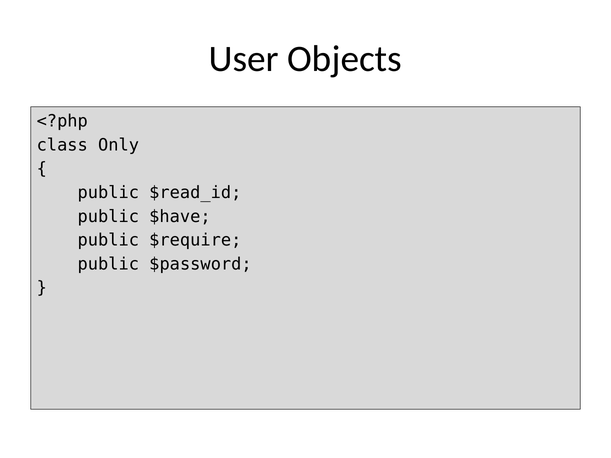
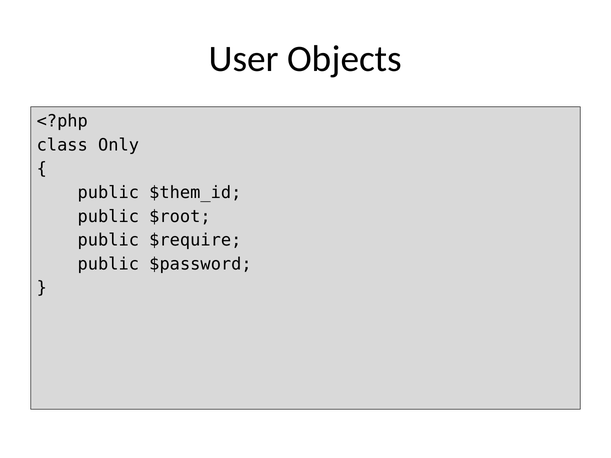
$read_id: $read_id -> $them_id
$have: $have -> $root
